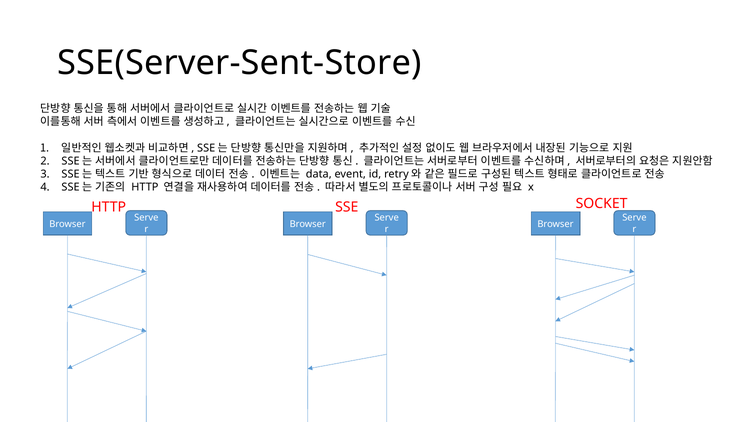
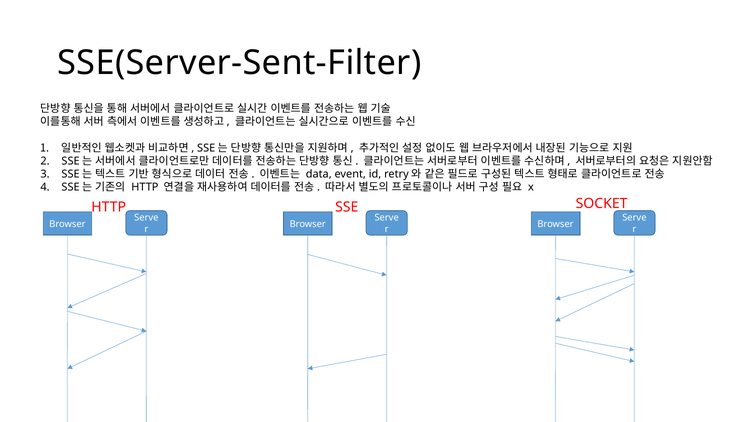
SSE(Server-Sent-Store: SSE(Server-Sent-Store -> SSE(Server-Sent-Filter
